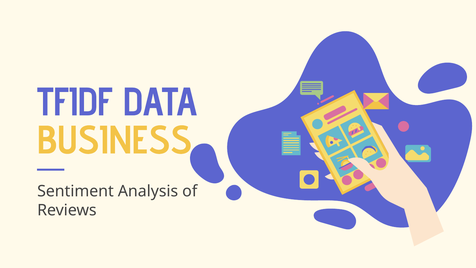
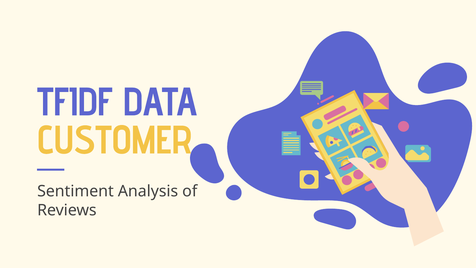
BUSINESS: BUSINESS -> CUSTOMER
